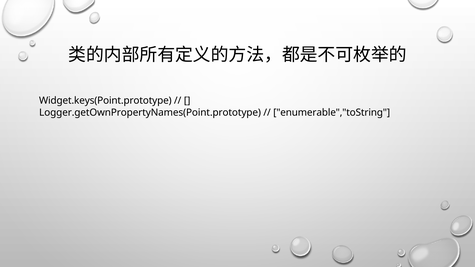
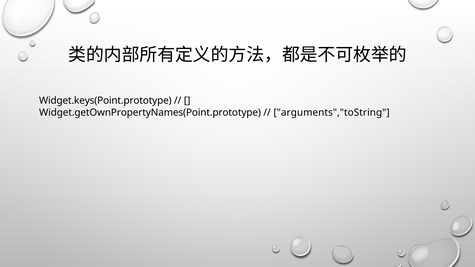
Logger.getOwnPropertyNames(Point.prototype: Logger.getOwnPropertyNames(Point.prototype -> Widget.getOwnPropertyNames(Point.prototype
enumerable","toString: enumerable","toString -> arguments","toString
